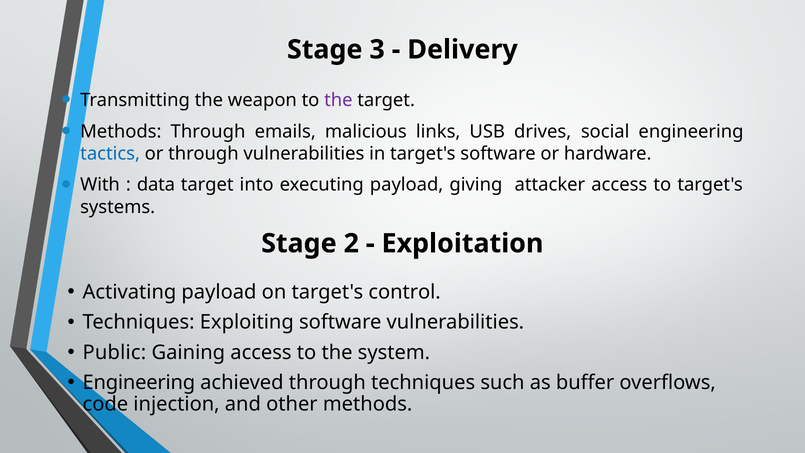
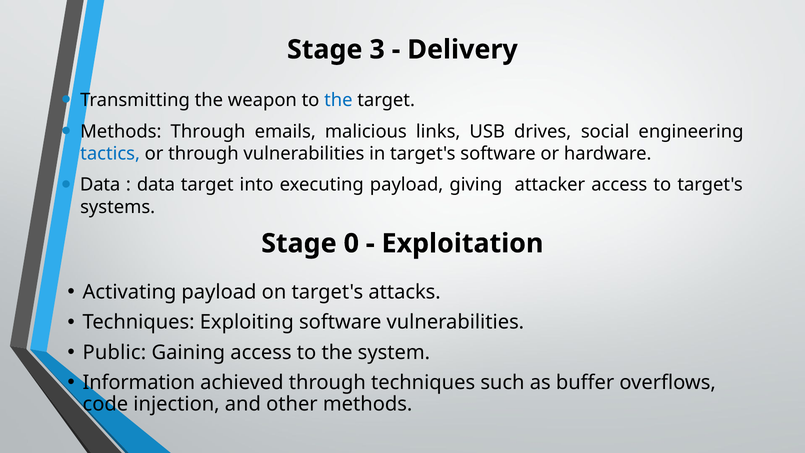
the at (338, 100) colour: purple -> blue
With at (100, 185): With -> Data
2: 2 -> 0
control: control -> attacks
Engineering at (139, 382): Engineering -> Information
